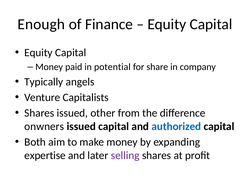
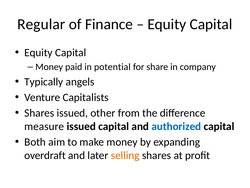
Enough: Enough -> Regular
onwners: onwners -> measure
expertise: expertise -> overdraft
selling colour: purple -> orange
